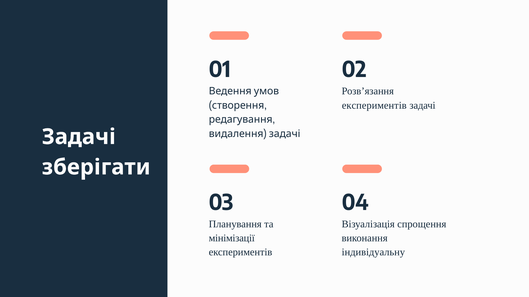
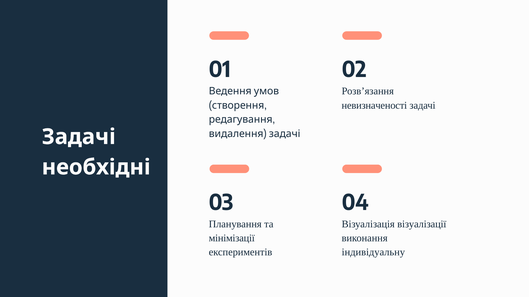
експериментів at (374, 106): експериментів -> невизначеності
зберігати: зберігати -> необхідні
спрощення: спрощення -> візуалізації
